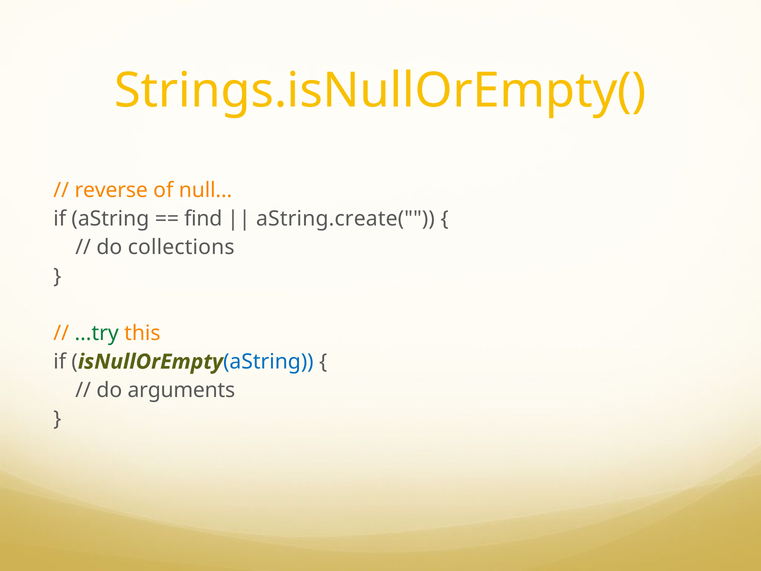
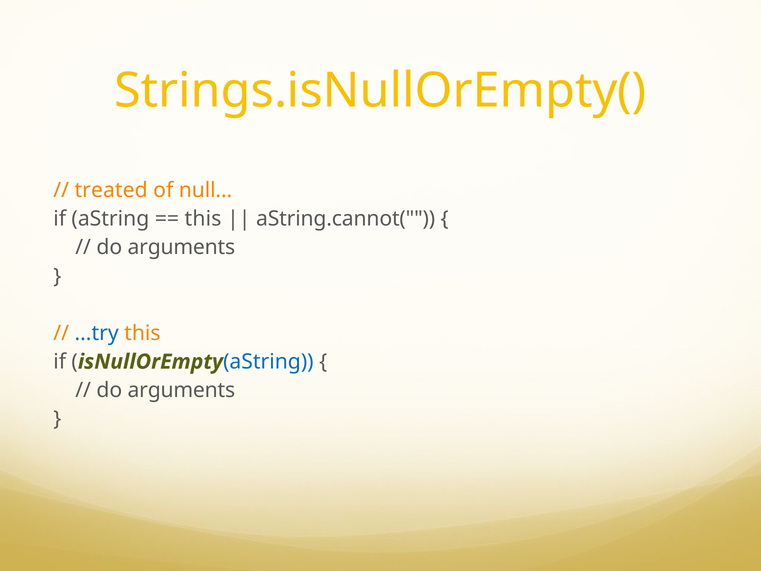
reverse: reverse -> treated
find at (203, 219): find -> this
aString.create(: aString.create( -> aString.cannot(
collections at (181, 247): collections -> arguments
...try colour: green -> blue
